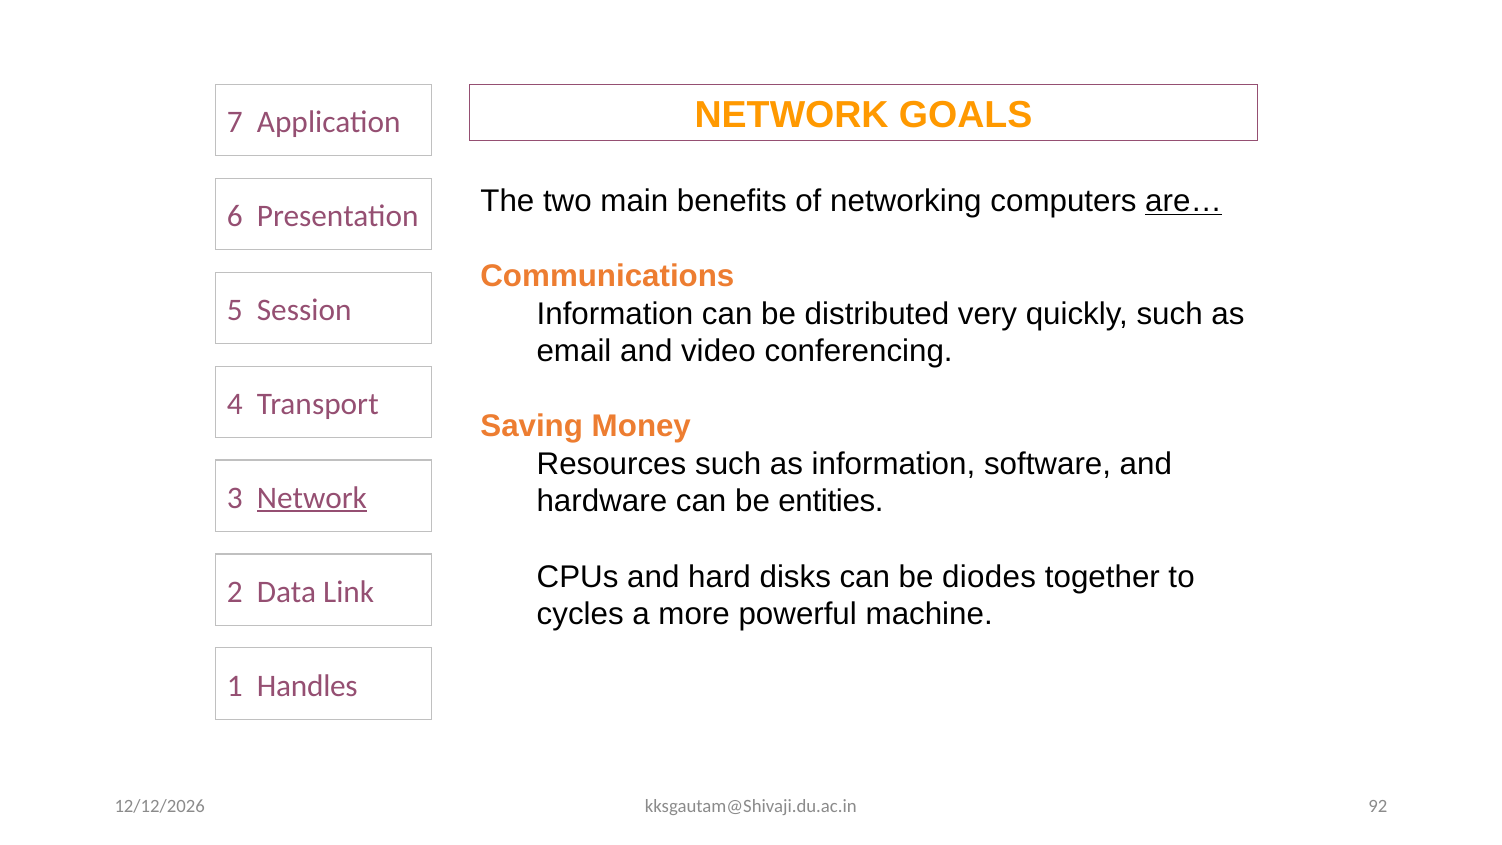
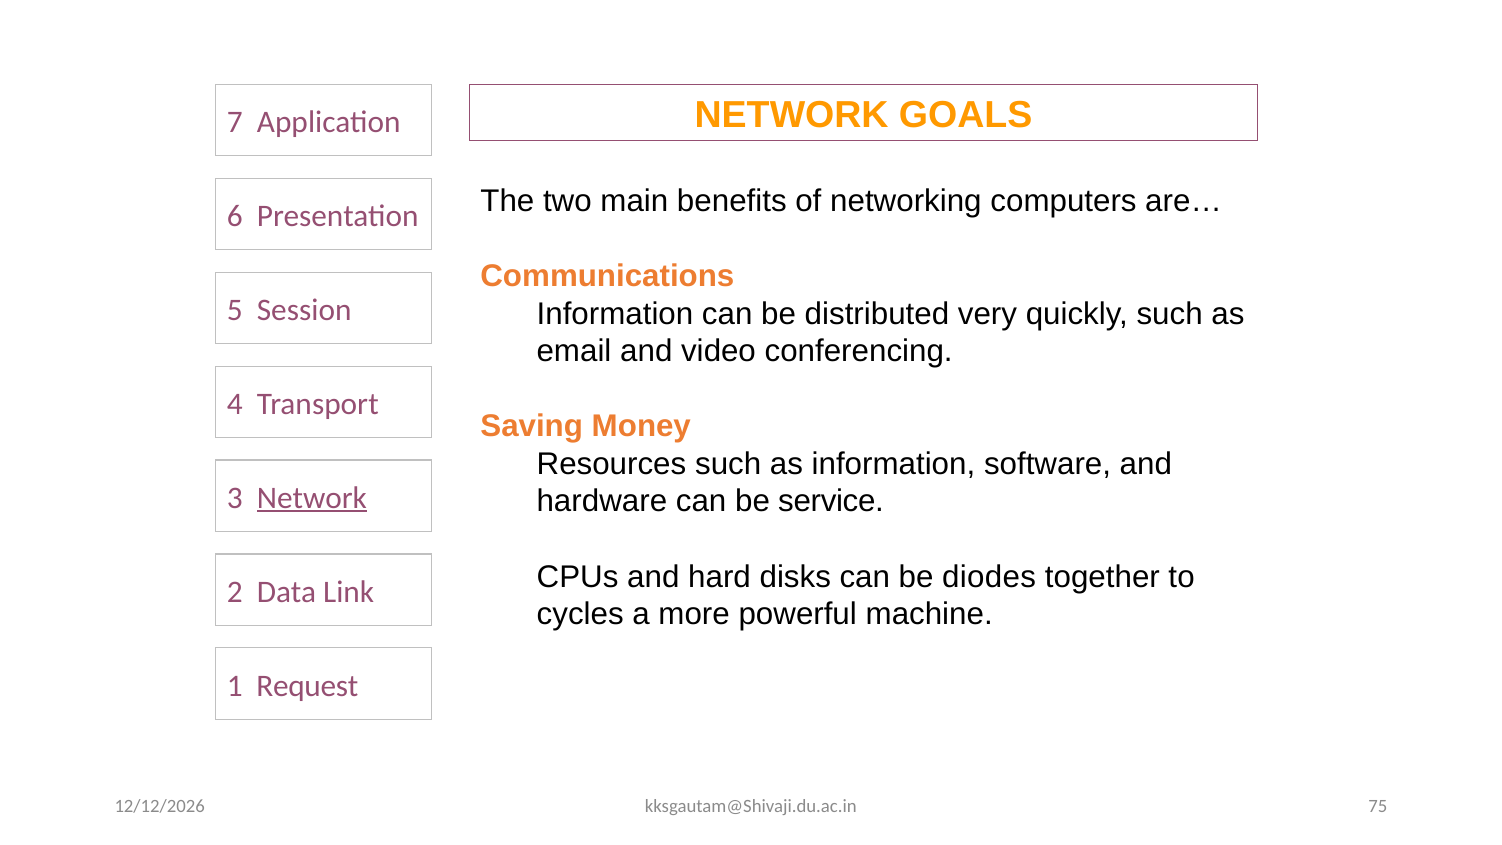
are… underline: present -> none
entities: entities -> service
Handles: Handles -> Request
92: 92 -> 75
